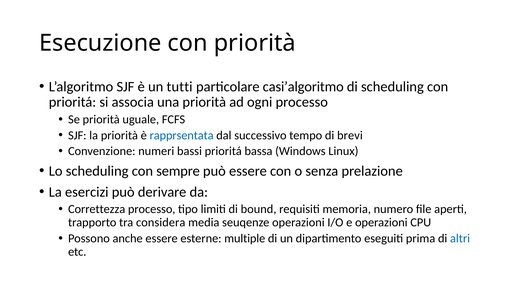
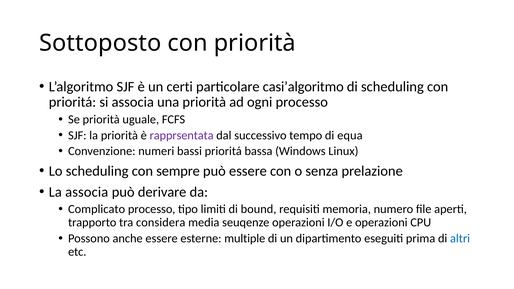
Esecuzione: Esecuzione -> Sottoposto
tutti: tutti -> certi
rapprsentata colour: blue -> purple
brevi: brevi -> equa
La esercizi: esercizi -> associa
Correttezza: Correttezza -> Complicato
